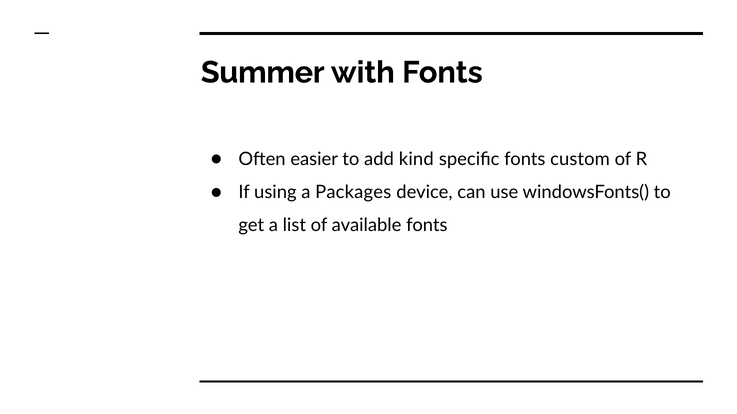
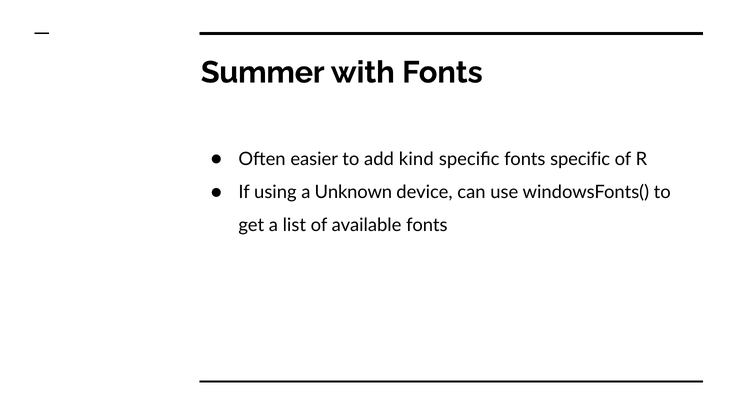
fonts custom: custom -> specific
Packages: Packages -> Unknown
